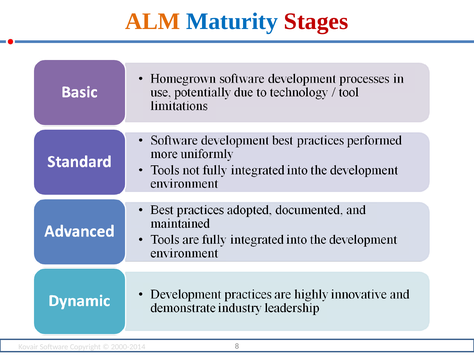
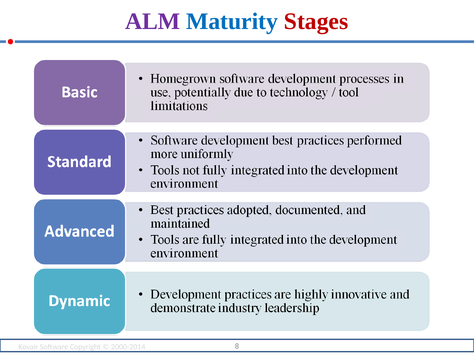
ALM colour: orange -> purple
